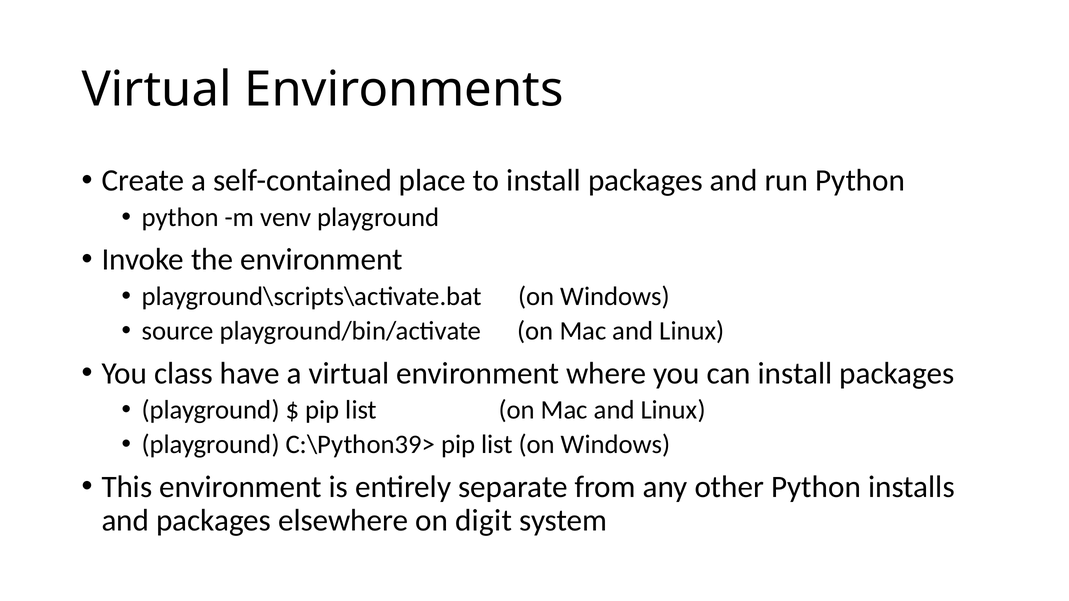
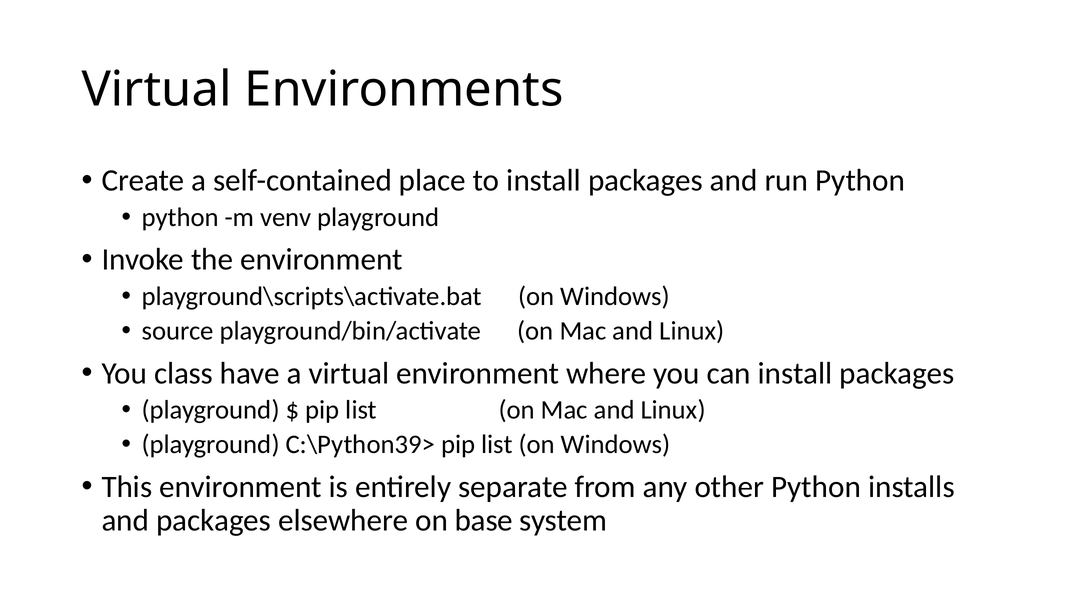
digit: digit -> base
